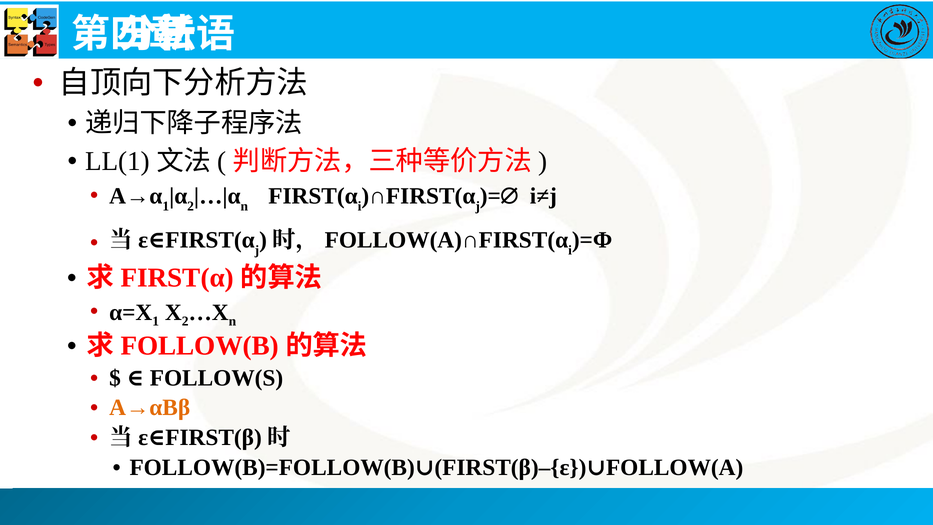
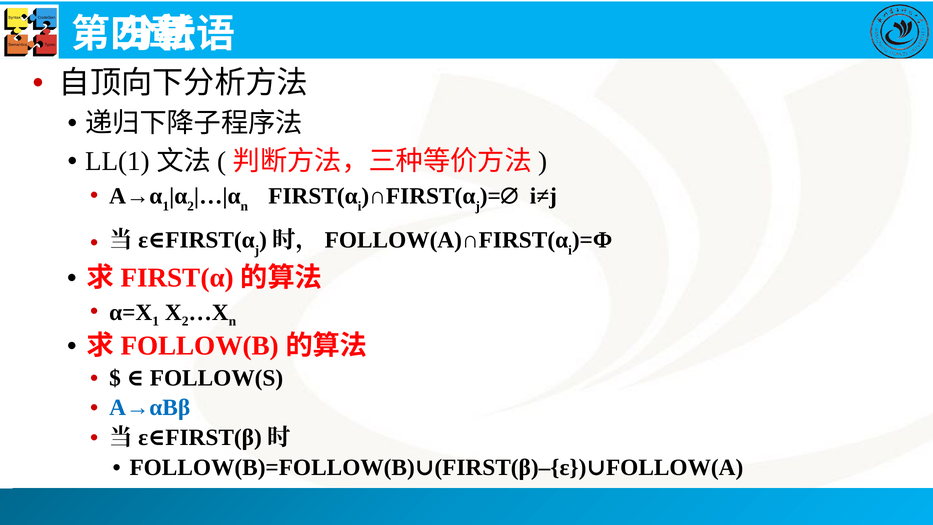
A→αBβ colour: orange -> blue
